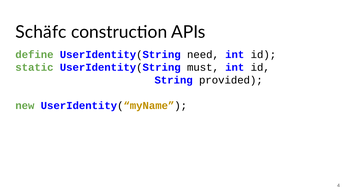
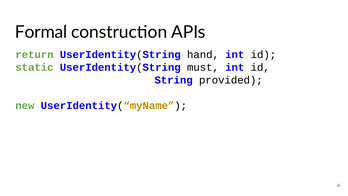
Schäfc: Schäfc -> Formal
define: define -> return
need: need -> hand
